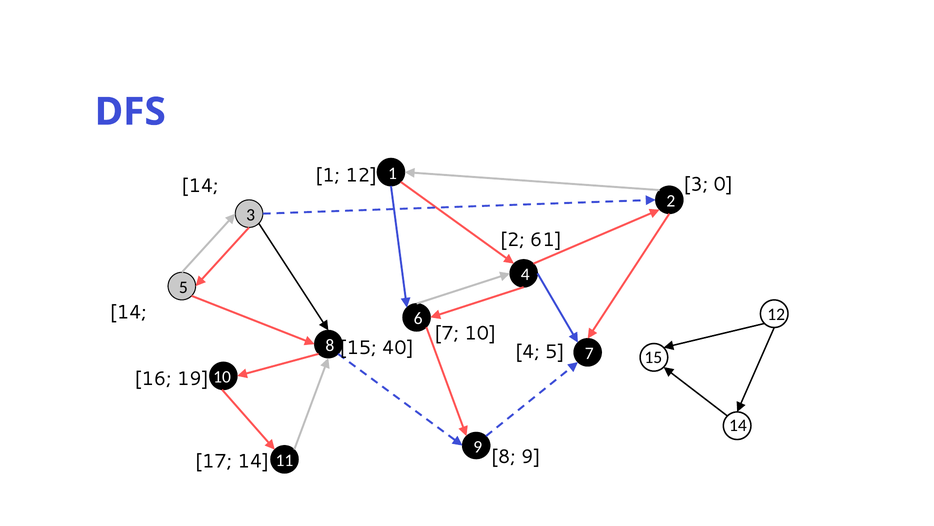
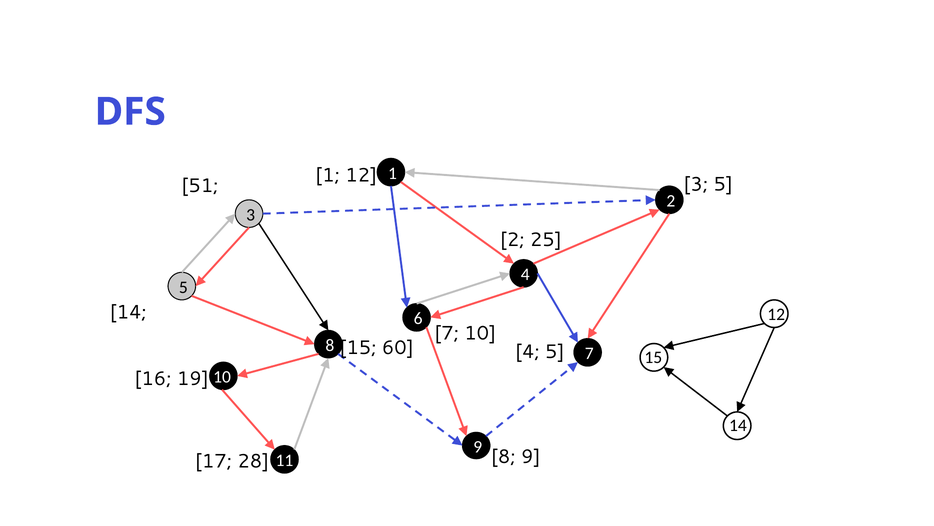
0 at (723, 184): 0 -> 5
14 at (200, 186): 14 -> 51
61: 61 -> 25
40: 40 -> 60
17 14: 14 -> 28
